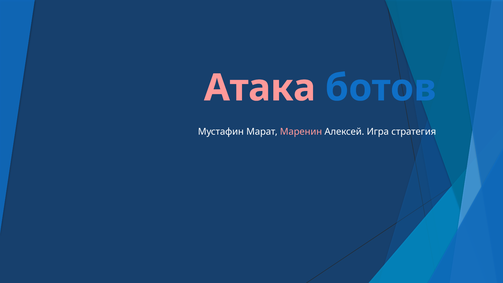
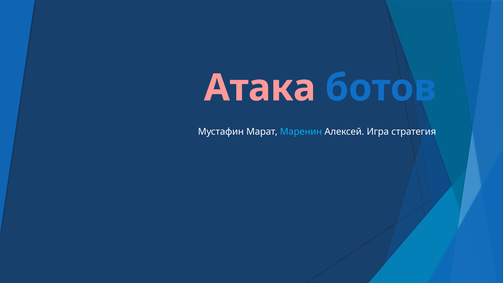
Маренин colour: pink -> light blue
